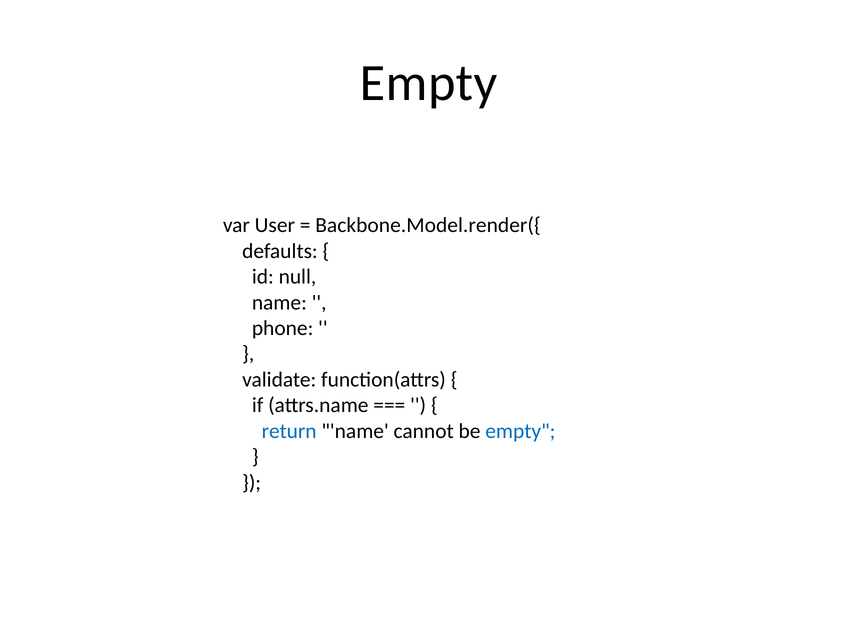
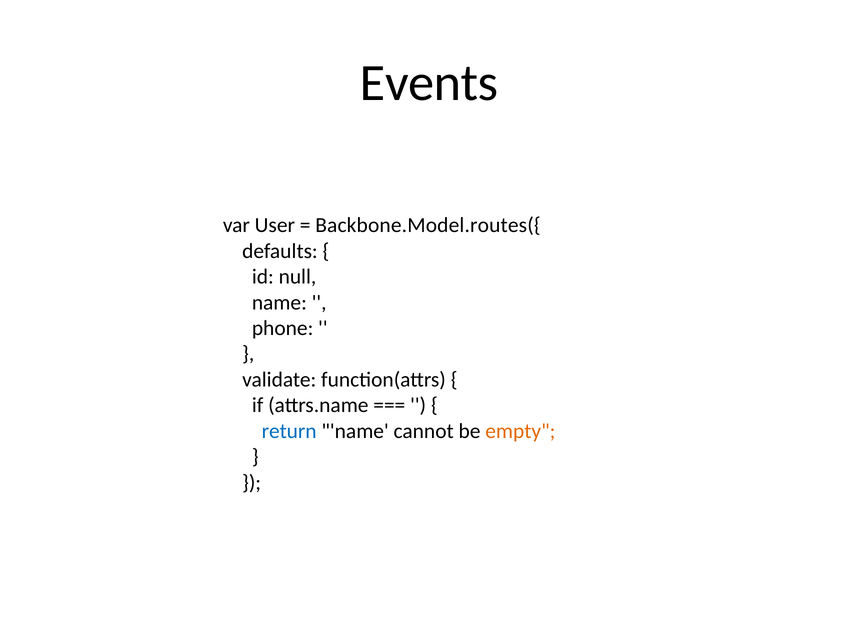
Empty at (429, 83): Empty -> Events
Backbone.Model.render({: Backbone.Model.render({ -> Backbone.Model.routes({
empty at (520, 431) colour: blue -> orange
